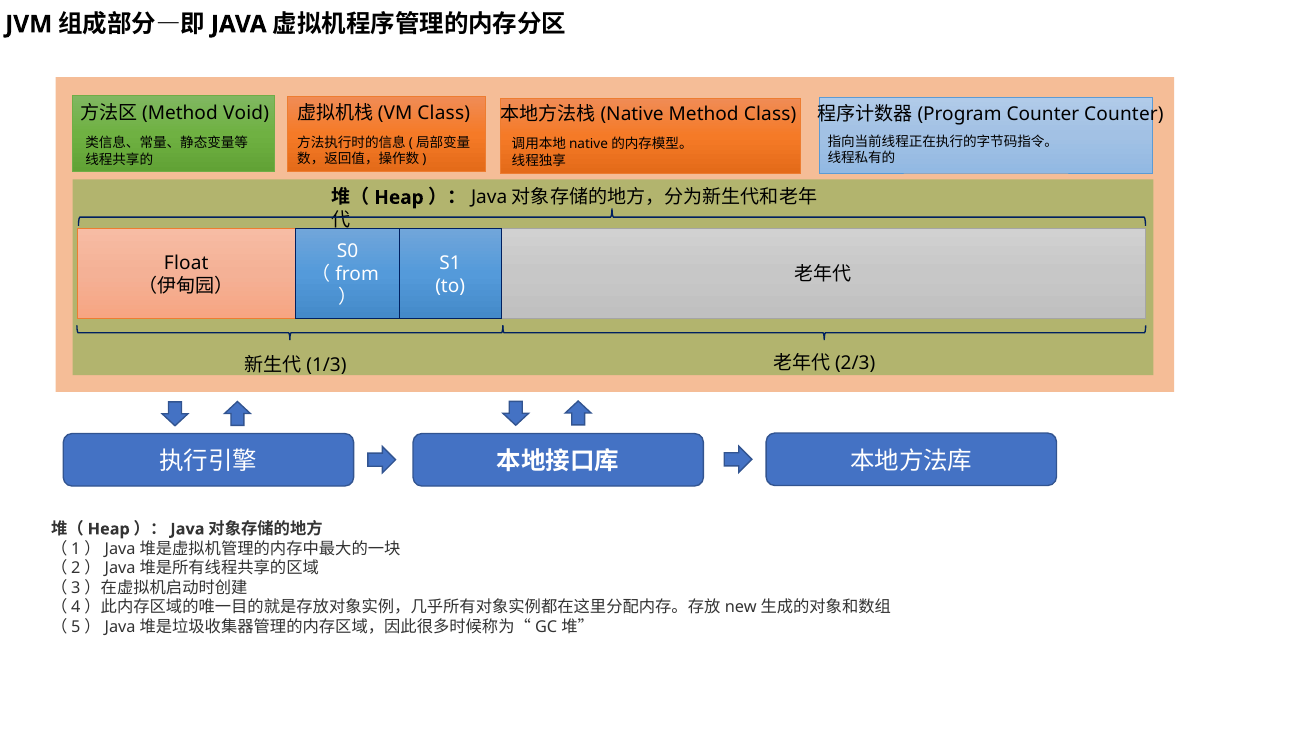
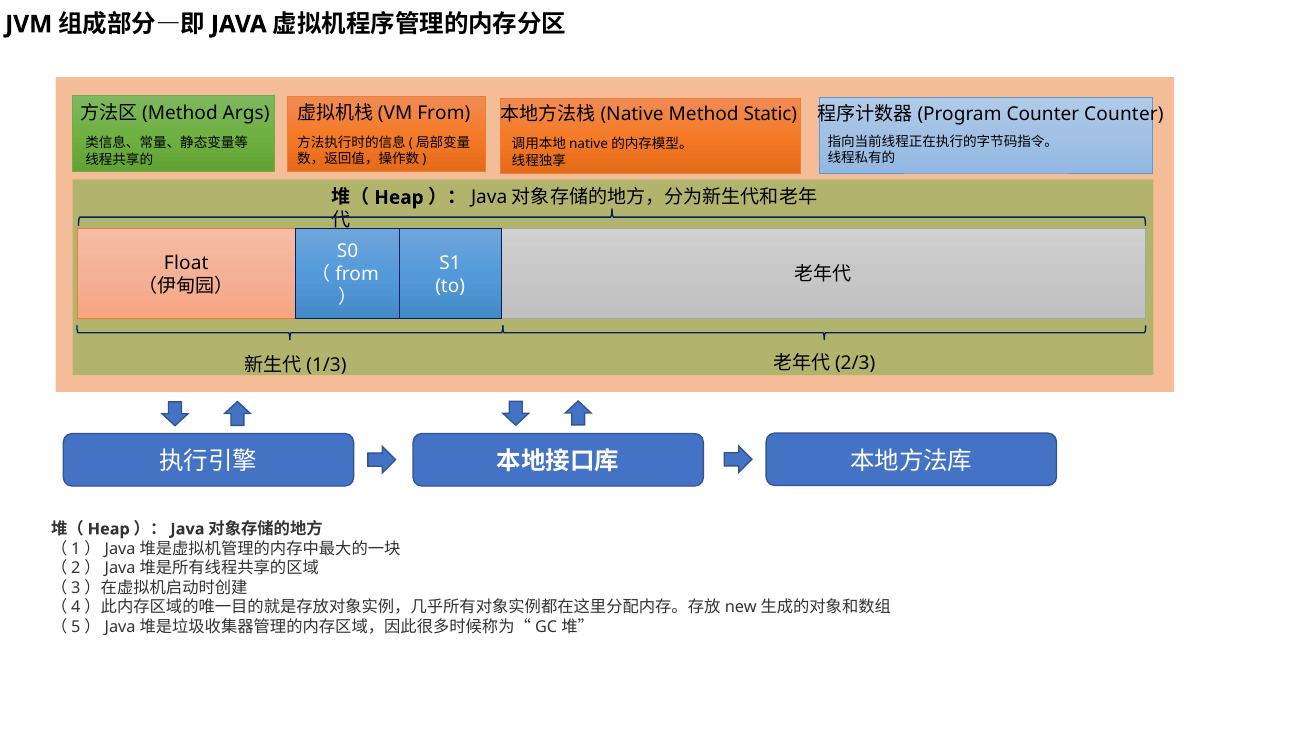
Class at (444, 113): Class -> From
Void: Void -> Args
Method Class: Class -> Static
